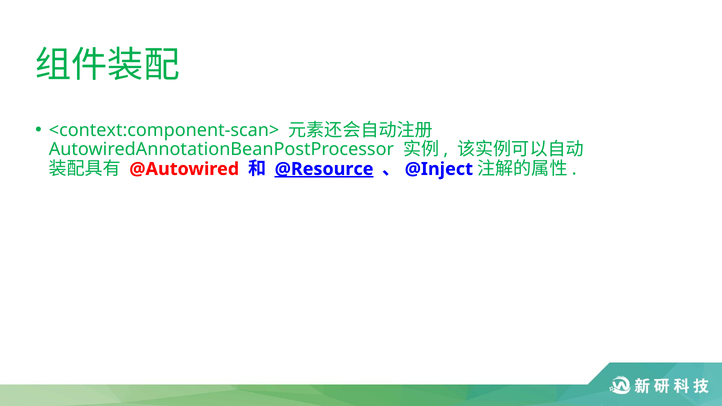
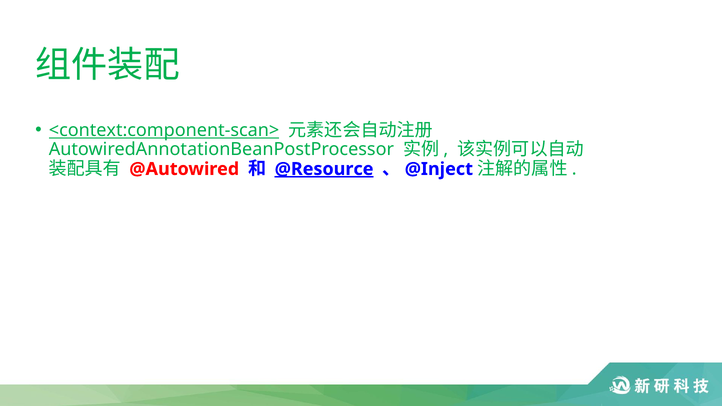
<context:component-scan> underline: none -> present
